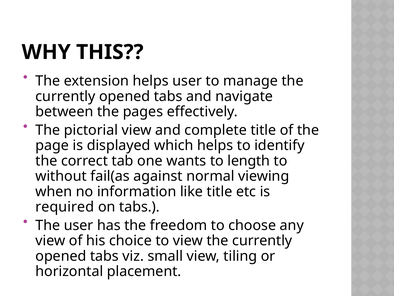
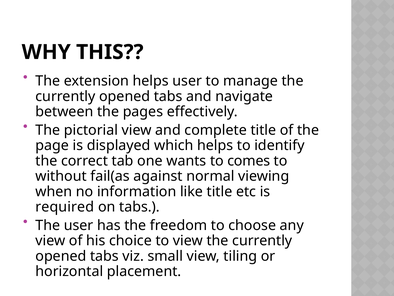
length: length -> comes
